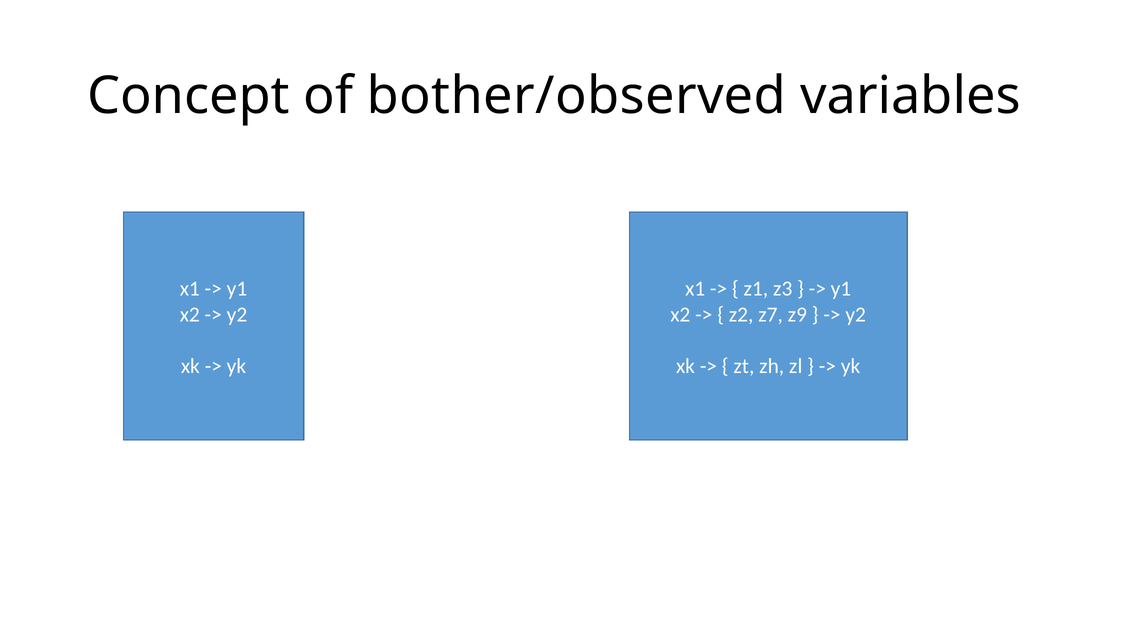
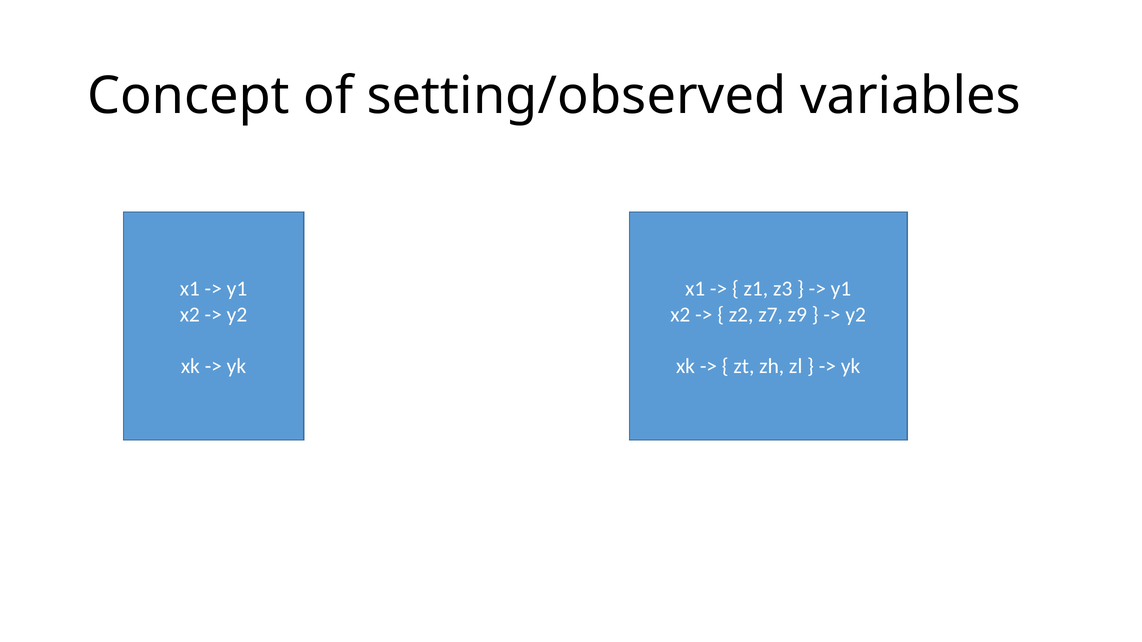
bother/observed: bother/observed -> setting/observed
